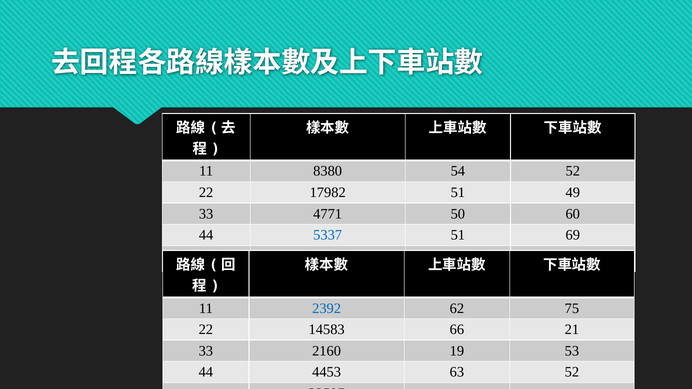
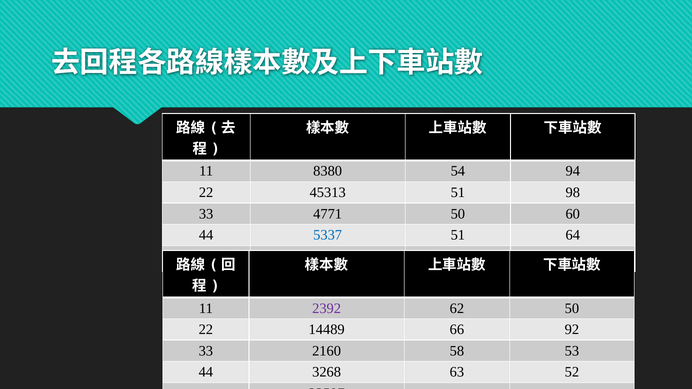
54 52: 52 -> 94
17982: 17982 -> 45313
49: 49 -> 98
69: 69 -> 64
2392 colour: blue -> purple
62 75: 75 -> 50
14583: 14583 -> 14489
21: 21 -> 92
19: 19 -> 58
4453: 4453 -> 3268
